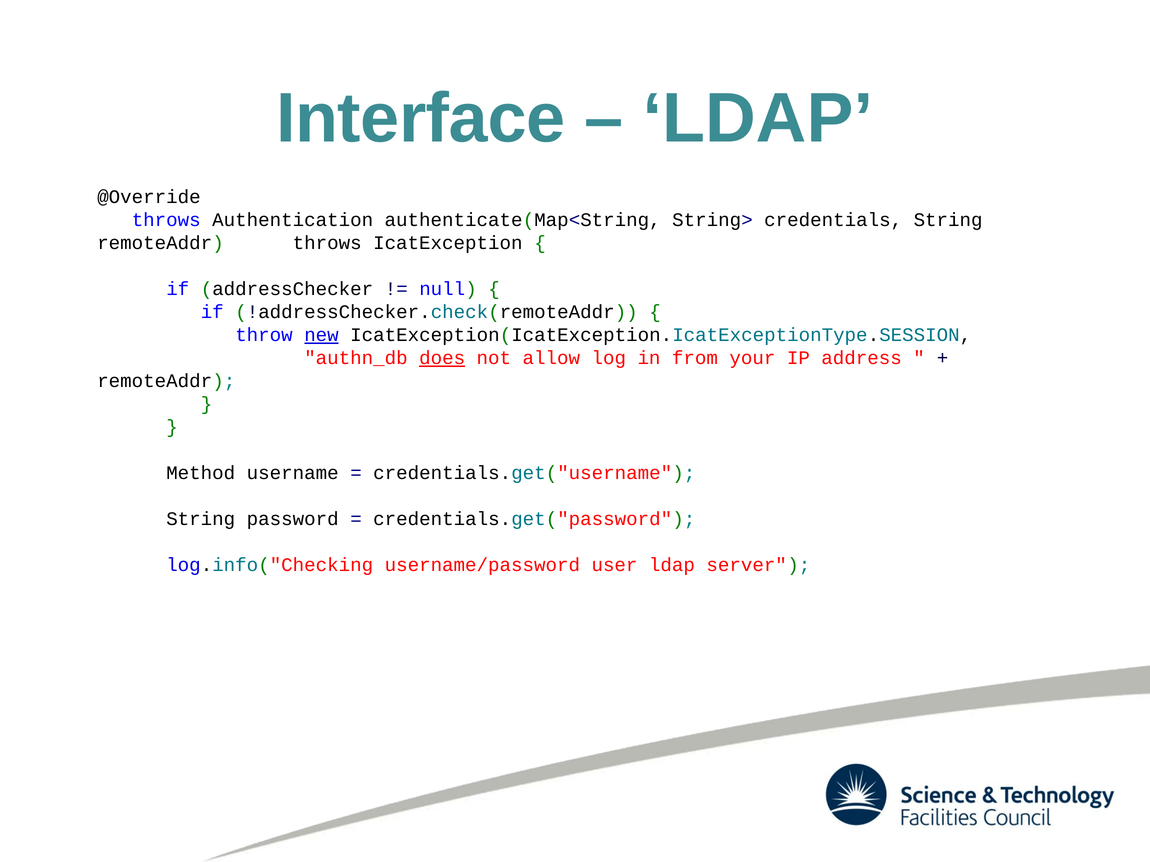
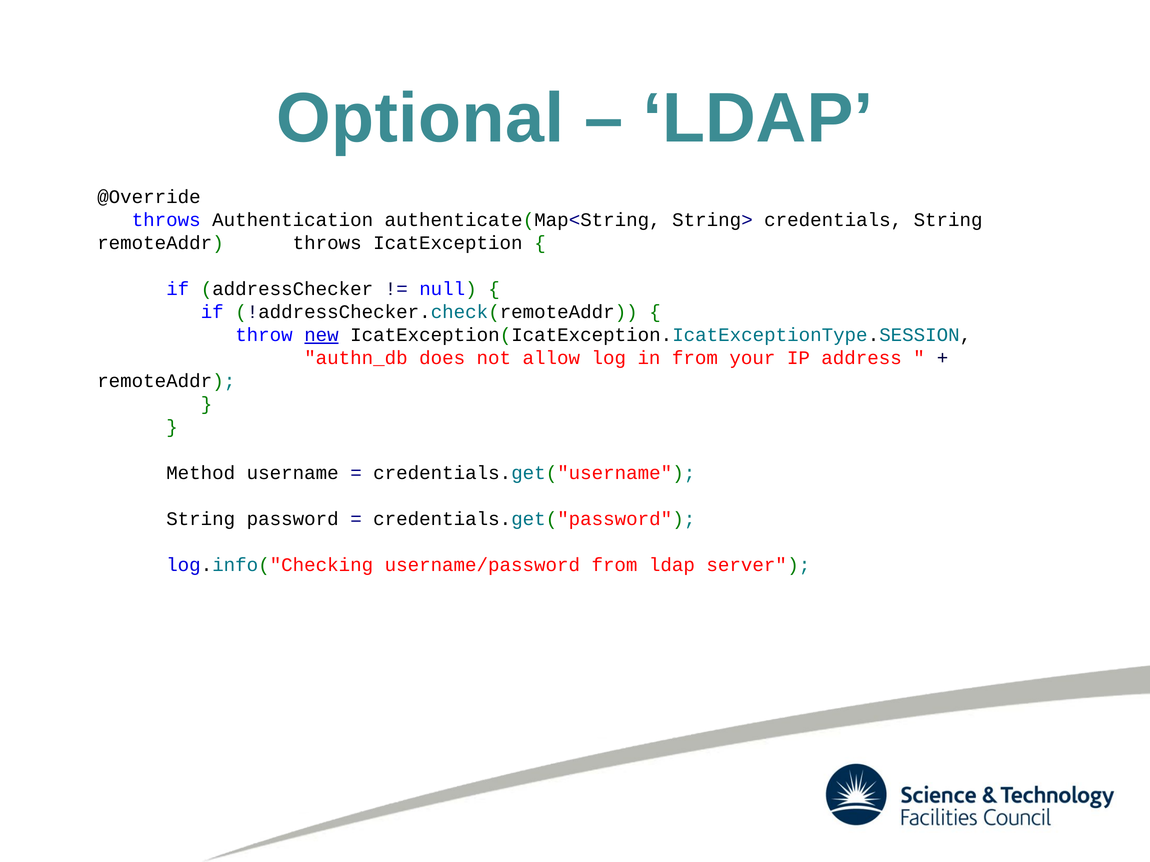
Interface: Interface -> Optional
does underline: present -> none
username/password user: user -> from
